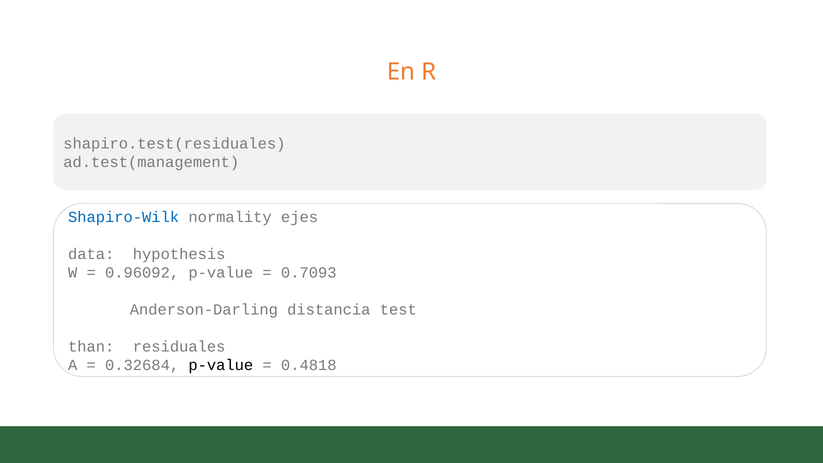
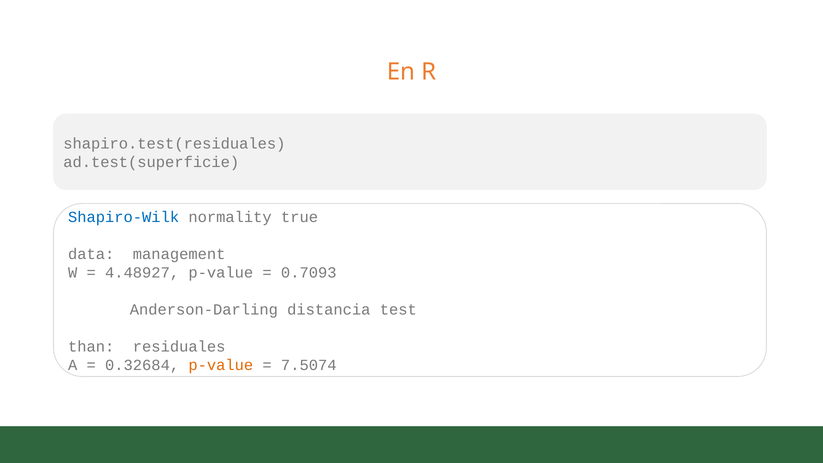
ad.test(management: ad.test(management -> ad.test(superficie
ejes: ejes -> true
hypothesis: hypothesis -> management
0.96092: 0.96092 -> 4.48927
p-value at (221, 365) colour: black -> orange
0.4818: 0.4818 -> 7.5074
